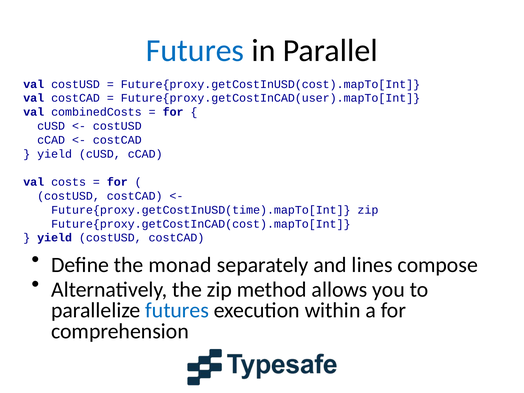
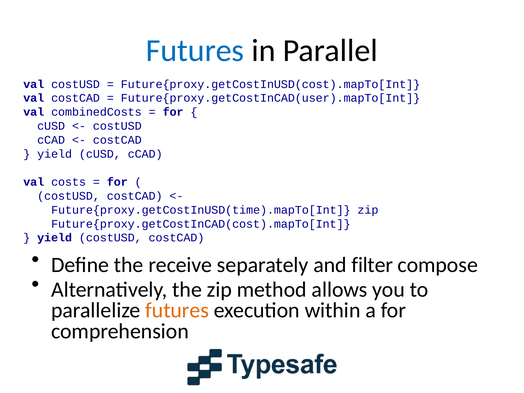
monad: monad -> receive
lines: lines -> filter
futures at (177, 310) colour: blue -> orange
